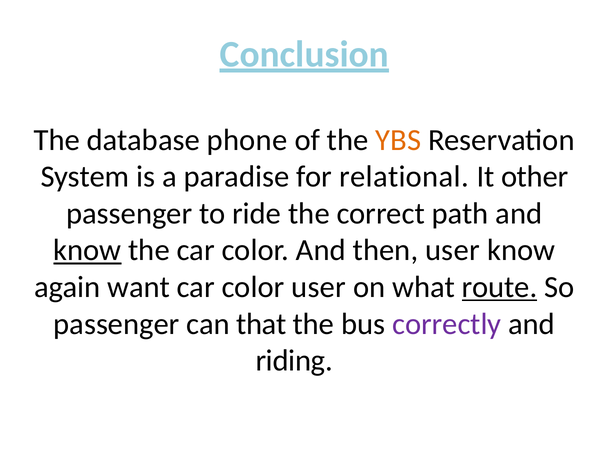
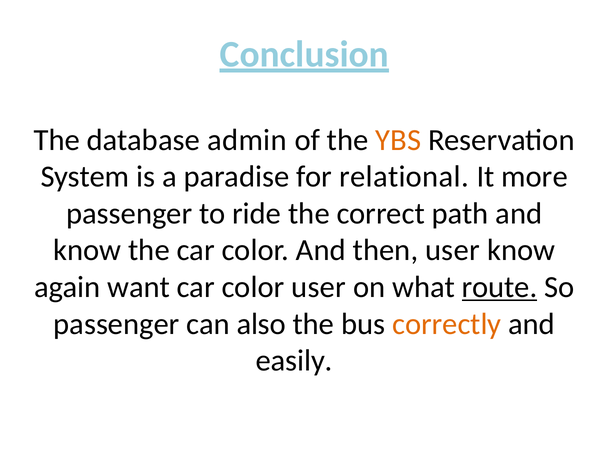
phone: phone -> admin
other: other -> more
know at (87, 250) underline: present -> none
that: that -> also
correctly colour: purple -> orange
riding: riding -> easily
